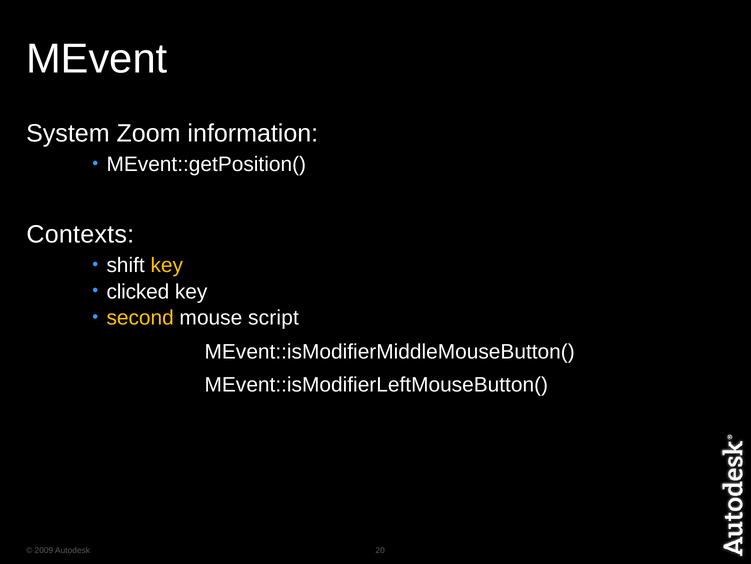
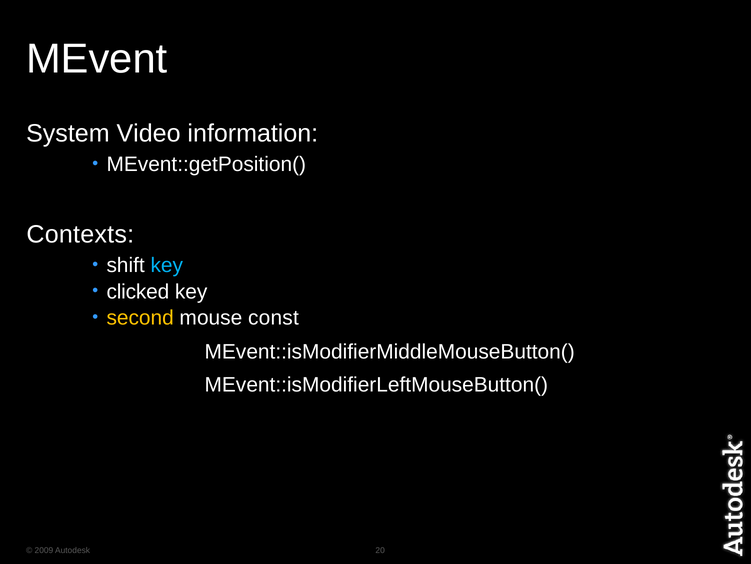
Zoom: Zoom -> Video
key at (167, 265) colour: yellow -> light blue
script: script -> const
